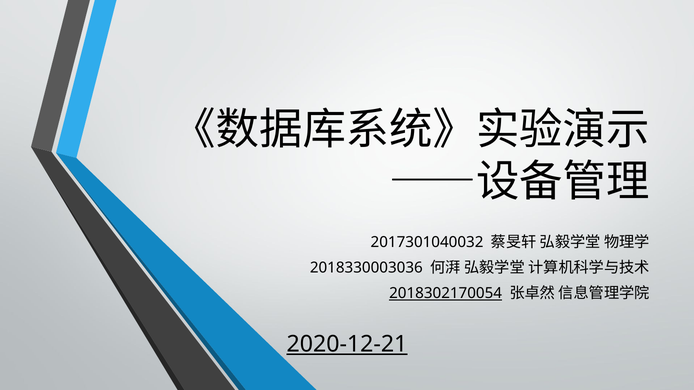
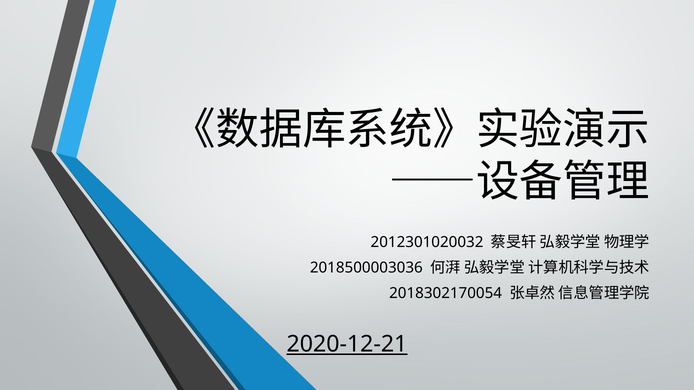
2017301040032: 2017301040032 -> 2012301020032
2018330003036: 2018330003036 -> 2018500003036
2018302170054 underline: present -> none
